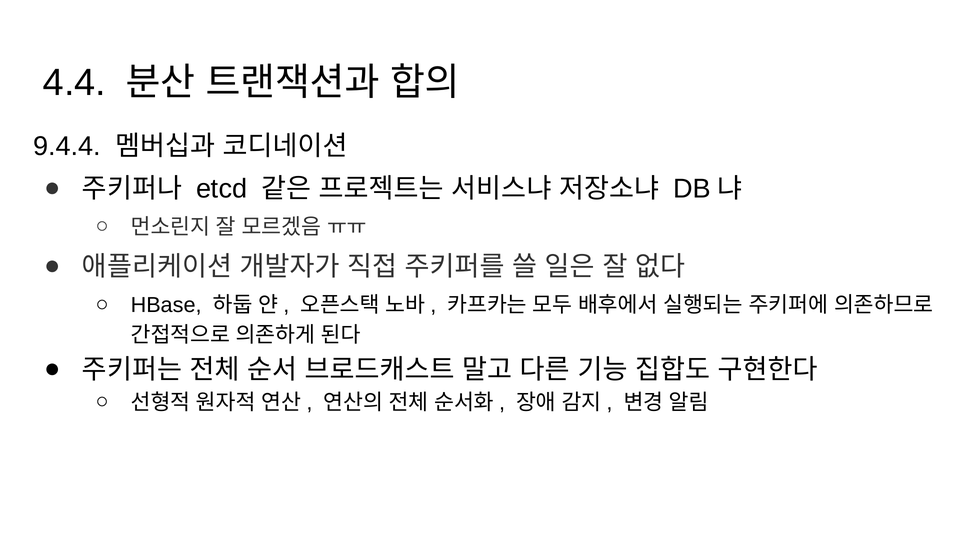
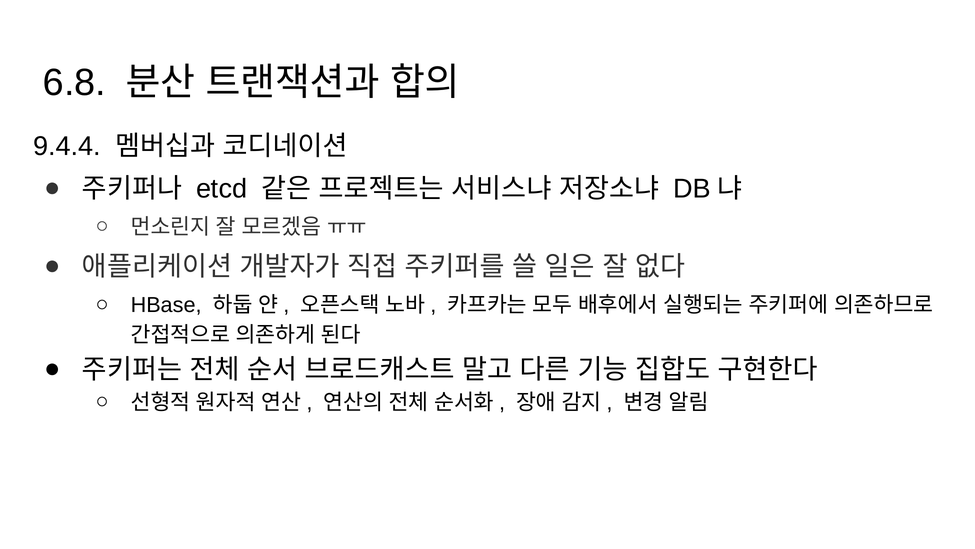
4.4: 4.4 -> 6.8
